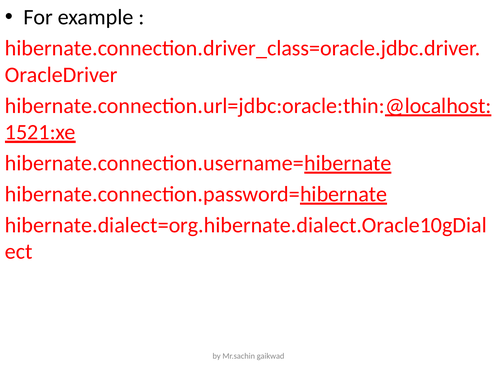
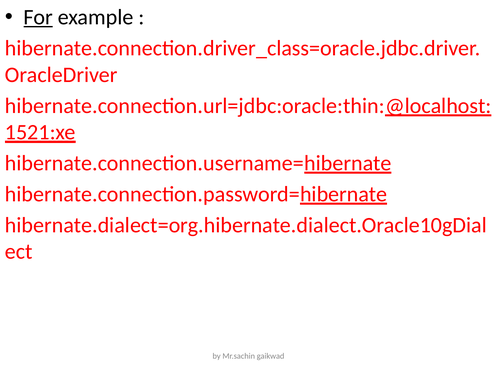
For underline: none -> present
